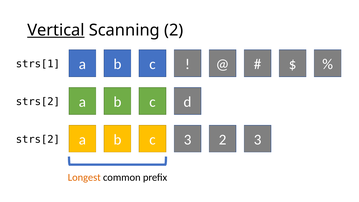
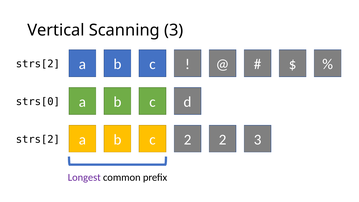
Vertical underline: present -> none
Scanning 2: 2 -> 3
strs[1 at (38, 64): strs[1 -> strs[2
strs[2 at (38, 102): strs[2 -> strs[0
c 3: 3 -> 2
Longest colour: orange -> purple
